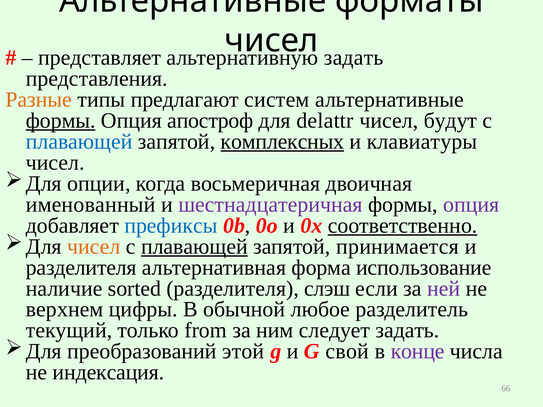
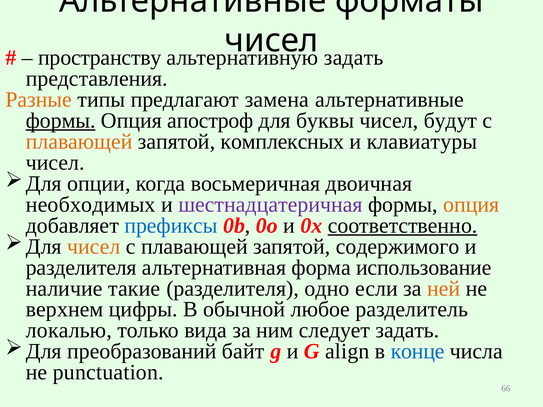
представляет: представляет -> пространству
систем: систем -> замена
delattr: delattr -> буквы
плавающей at (79, 142) colour: blue -> orange
комплексных underline: present -> none
именованный: именованный -> необходимых
опция at (471, 205) colour: purple -> orange
плавающей at (194, 247) underline: present -> none
принимается: принимается -> содержимого
sorted: sorted -> такие
слэш: слэш -> одно
ней colour: purple -> orange
текущий: текущий -> локалью
from: from -> вида
этой: этой -> байт
свой: свой -> align
конце colour: purple -> blue
индексация: индексация -> punctuation
